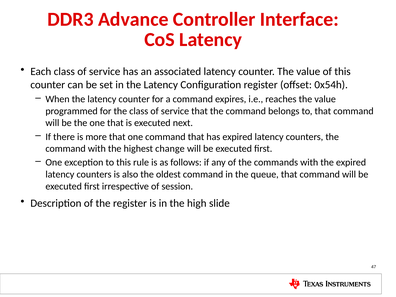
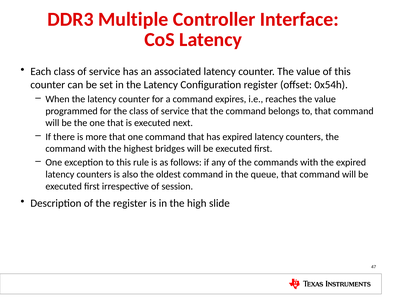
Advance: Advance -> Multiple
change: change -> bridges
